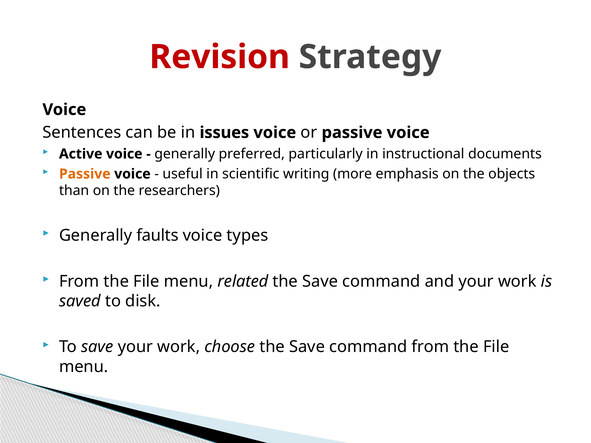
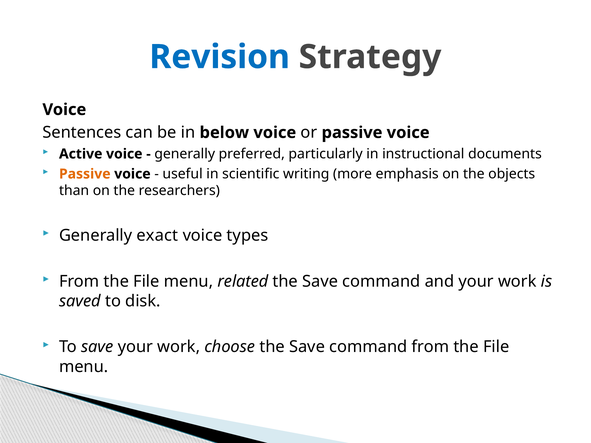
Revision colour: red -> blue
issues: issues -> below
faults: faults -> exact
